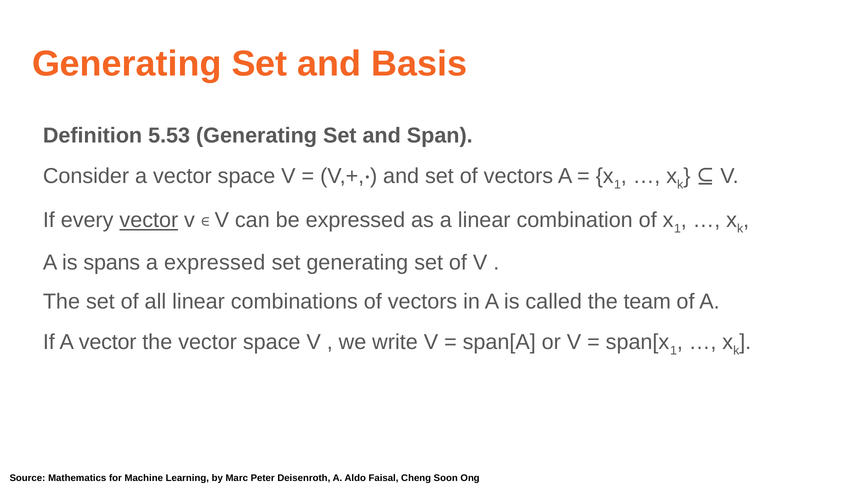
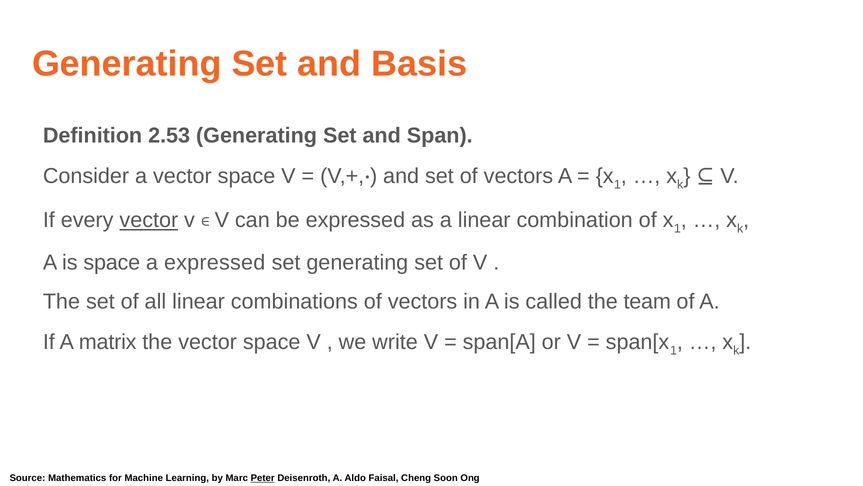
5.53: 5.53 -> 2.53
is spans: spans -> space
If A vector: vector -> matrix
Peter underline: none -> present
